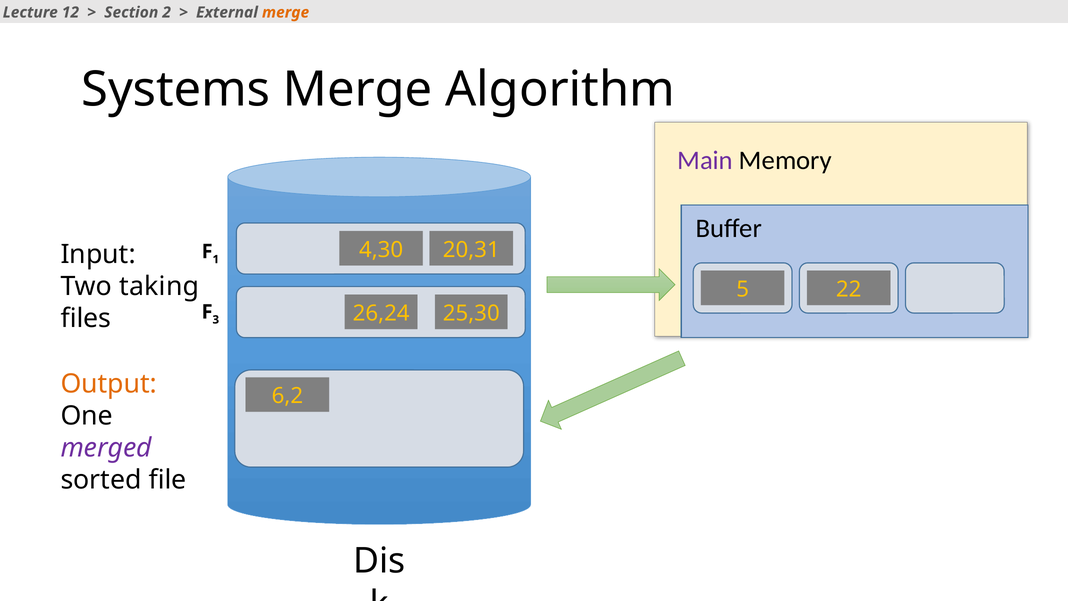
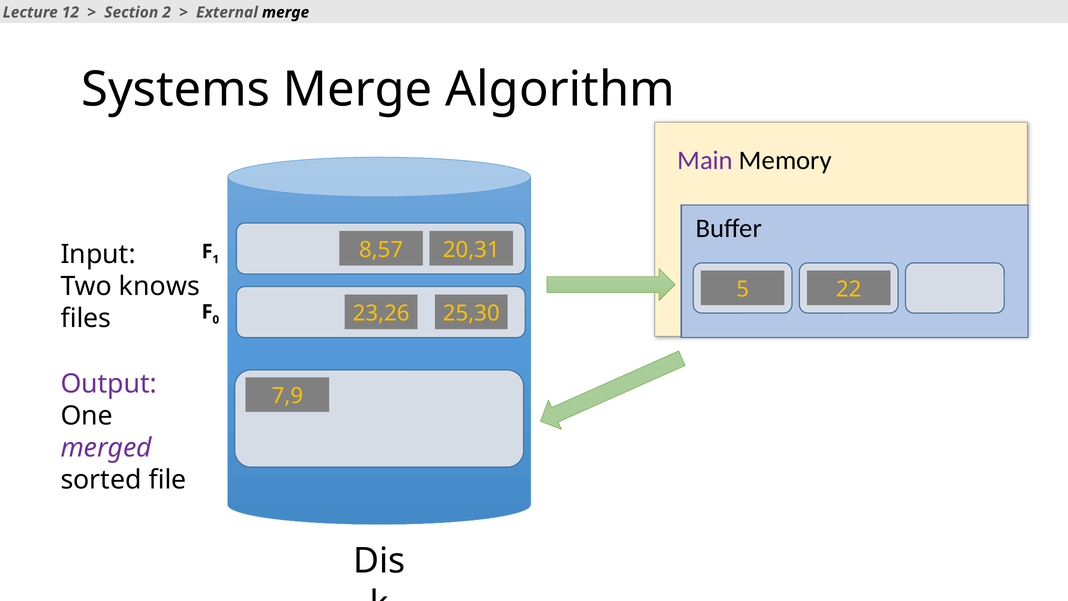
merge at (286, 12) colour: orange -> black
4,30: 4,30 -> 8,57
taking: taking -> knows
26,24: 26,24 -> 23,26
3: 3 -> 0
Output colour: orange -> purple
6,2: 6,2 -> 7,9
